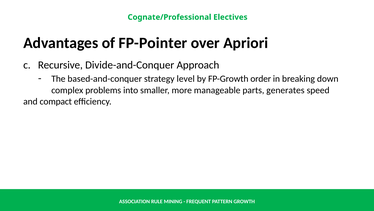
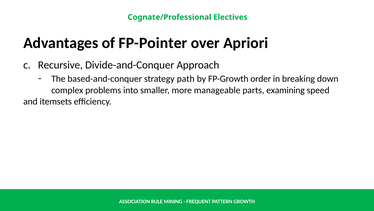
level: level -> path
generates: generates -> examining
compact: compact -> itemsets
